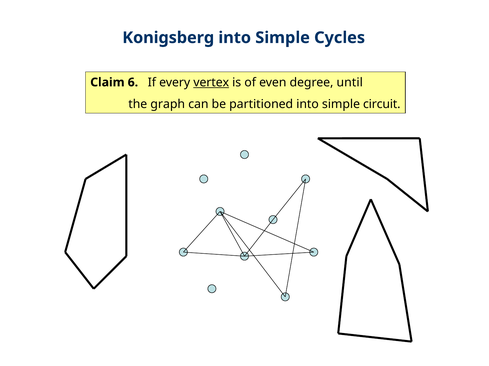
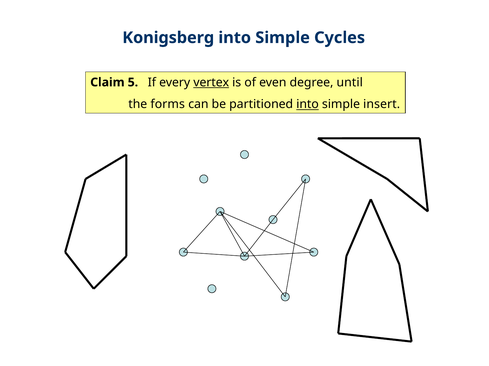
6: 6 -> 5
graph: graph -> forms
into at (308, 105) underline: none -> present
circuit: circuit -> insert
